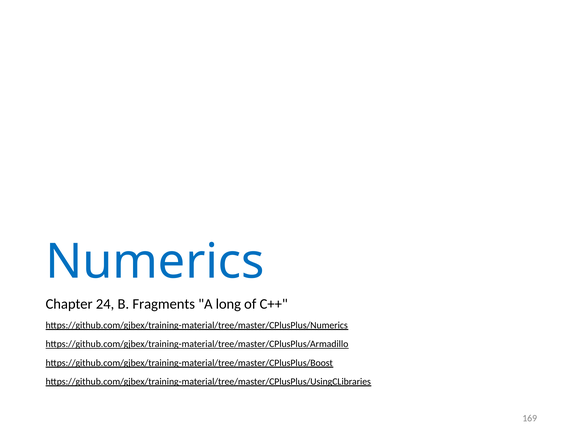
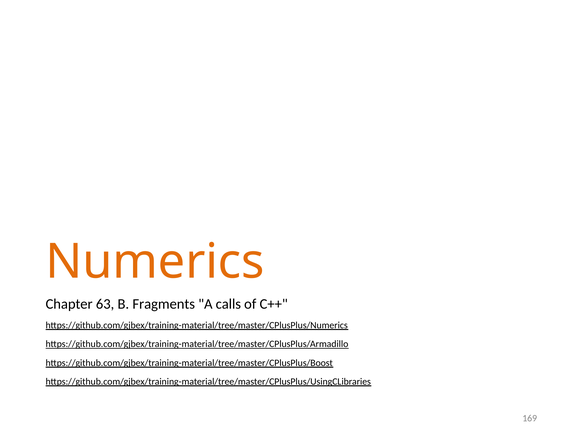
Numerics colour: blue -> orange
24: 24 -> 63
long: long -> calls
